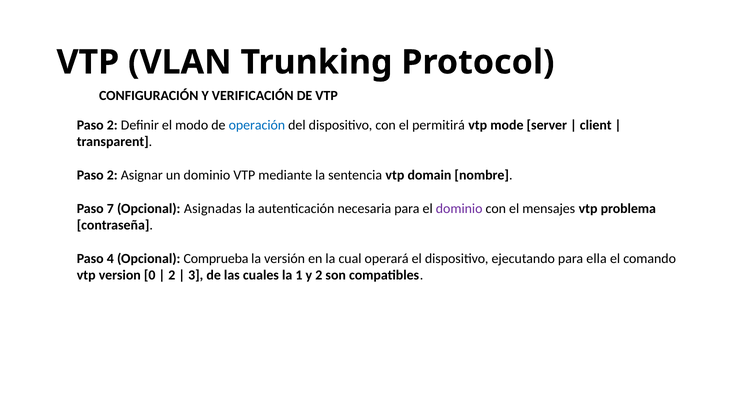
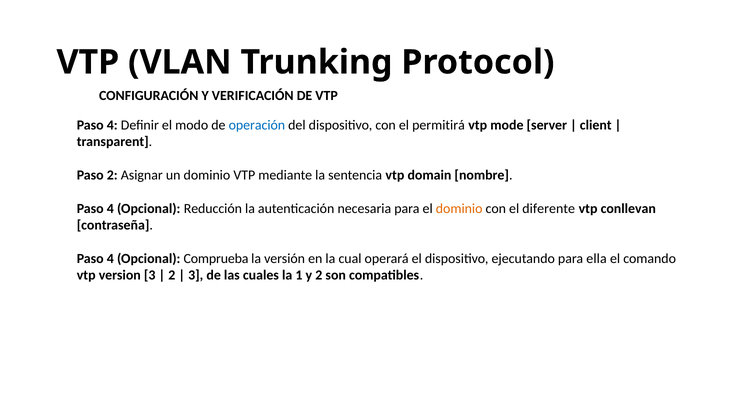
2 at (112, 125): 2 -> 4
7 at (110, 208): 7 -> 4
Asignadas: Asignadas -> Reducción
dominio at (459, 208) colour: purple -> orange
mensajes: mensajes -> diferente
problema: problema -> conllevan
version 0: 0 -> 3
